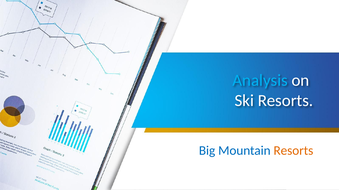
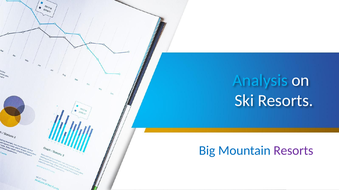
Resorts at (293, 151) colour: orange -> purple
